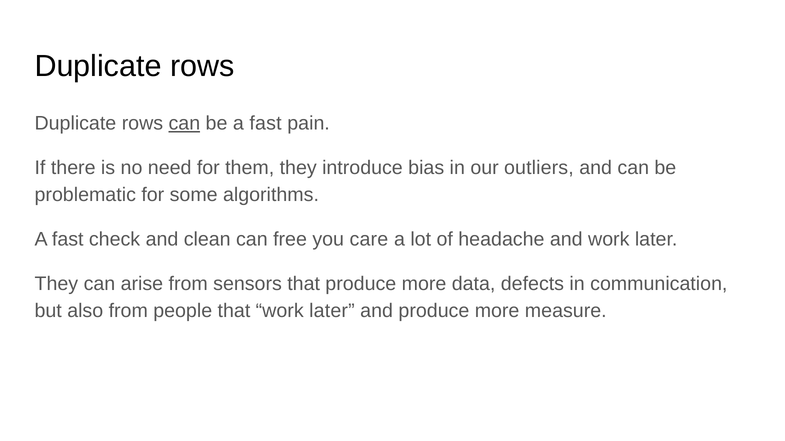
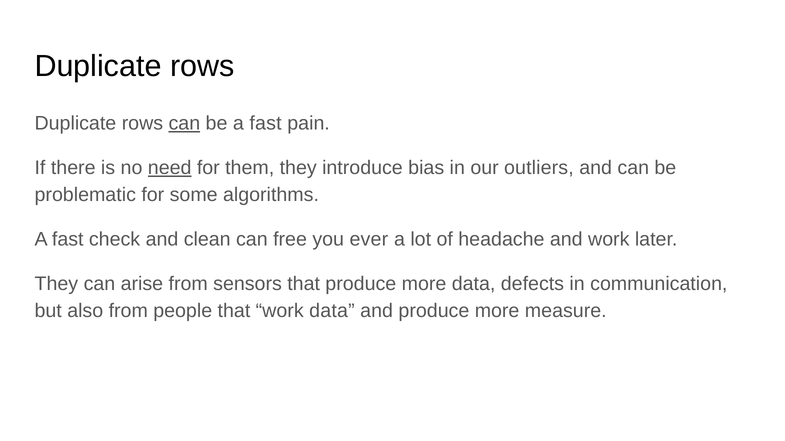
need underline: none -> present
care: care -> ever
that work later: later -> data
